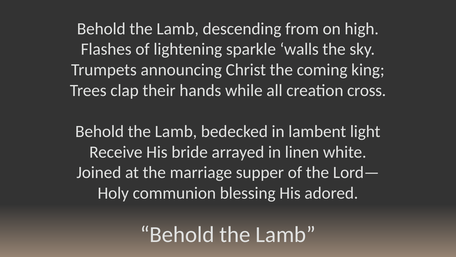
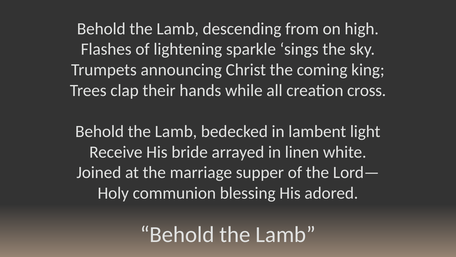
walls: walls -> sings
